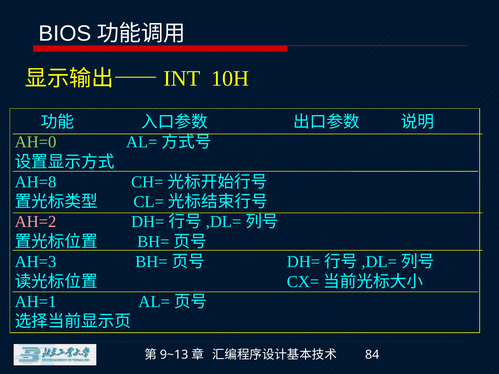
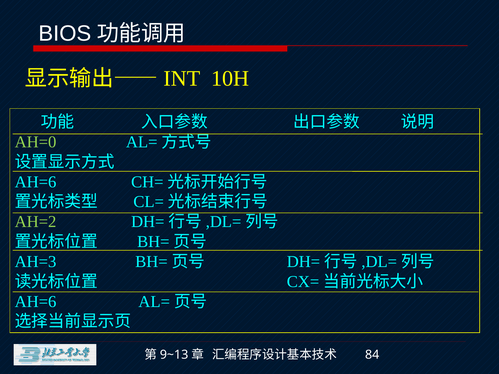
AH=8 at (36, 182): AH=8 -> AH=6
AH=2 colour: pink -> light green
AH=1 at (36, 302): AH=1 -> AH=6
